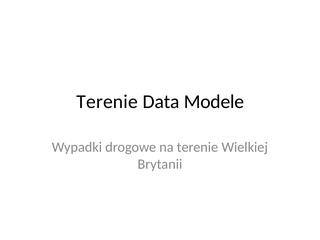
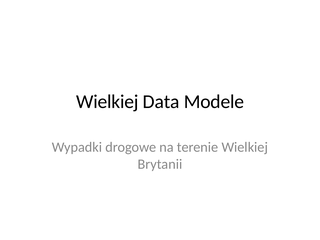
Terenie at (107, 102): Terenie -> Wielkiej
